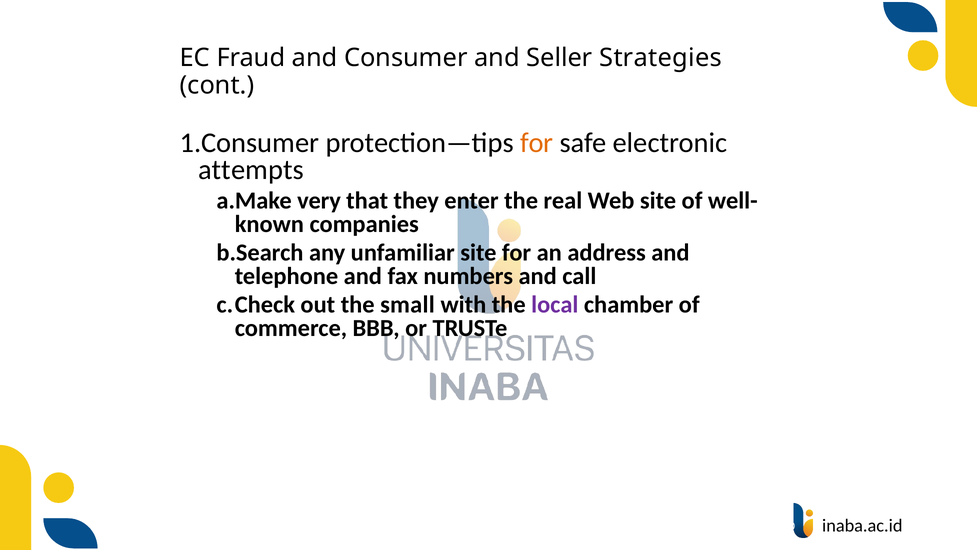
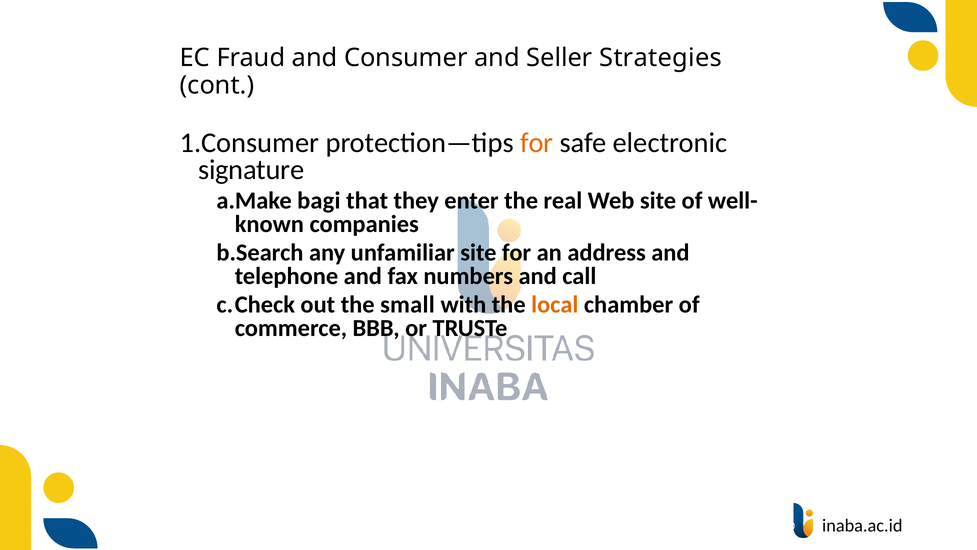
attempts: attempts -> signature
very: very -> bagi
local colour: purple -> orange
